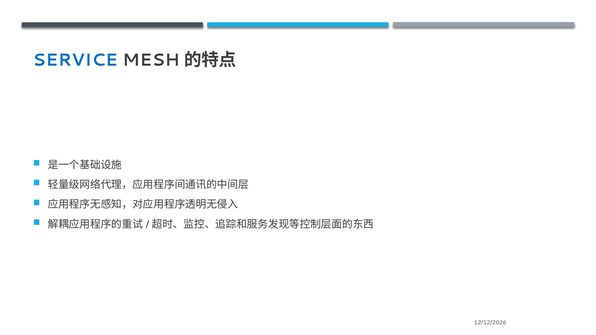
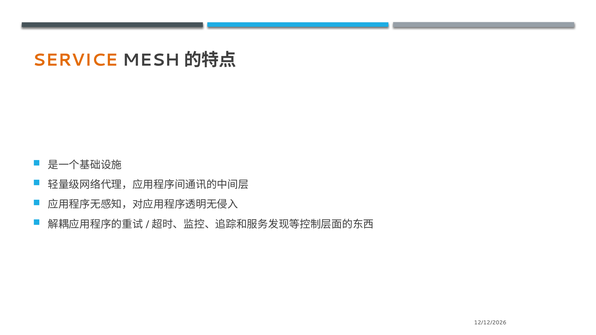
SERVICE colour: blue -> orange
